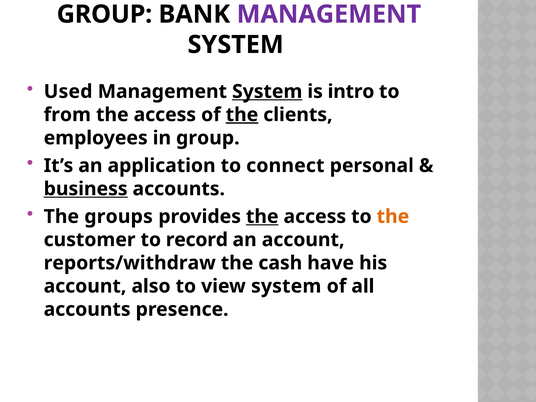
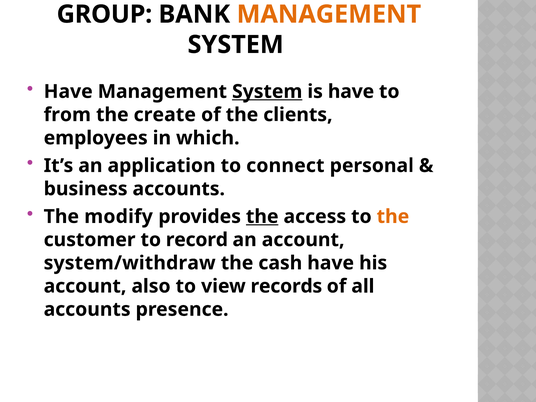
MANAGEMENT at (329, 14) colour: purple -> orange
Used at (68, 92): Used -> Have
is intro: intro -> have
access at (165, 115): access -> create
the at (242, 115) underline: present -> none
in group: group -> which
business underline: present -> none
groups: groups -> modify
reports/withdraw: reports/withdraw -> system/withdraw
view system: system -> records
